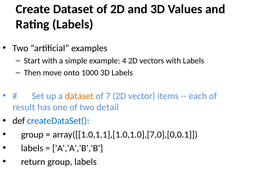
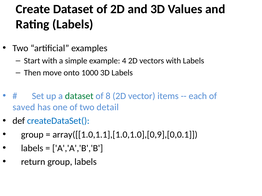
dataset at (79, 96) colour: orange -> green
7: 7 -> 8
result: result -> saved
array([[1.0,1.1],[1.0,1.0],[7,0],[0,0.1: array([[1.0,1.1],[1.0,1.0],[7,0],[0,0.1 -> array([[1.0,1.1],[1.0,1.0],[0,9],[0,0.1
